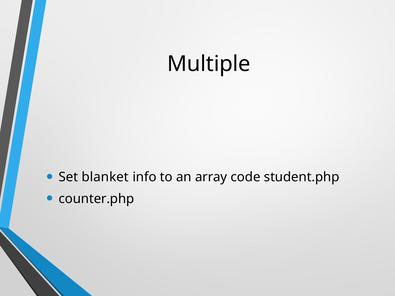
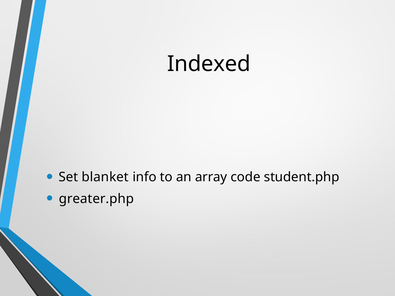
Multiple: Multiple -> Indexed
counter.php: counter.php -> greater.php
